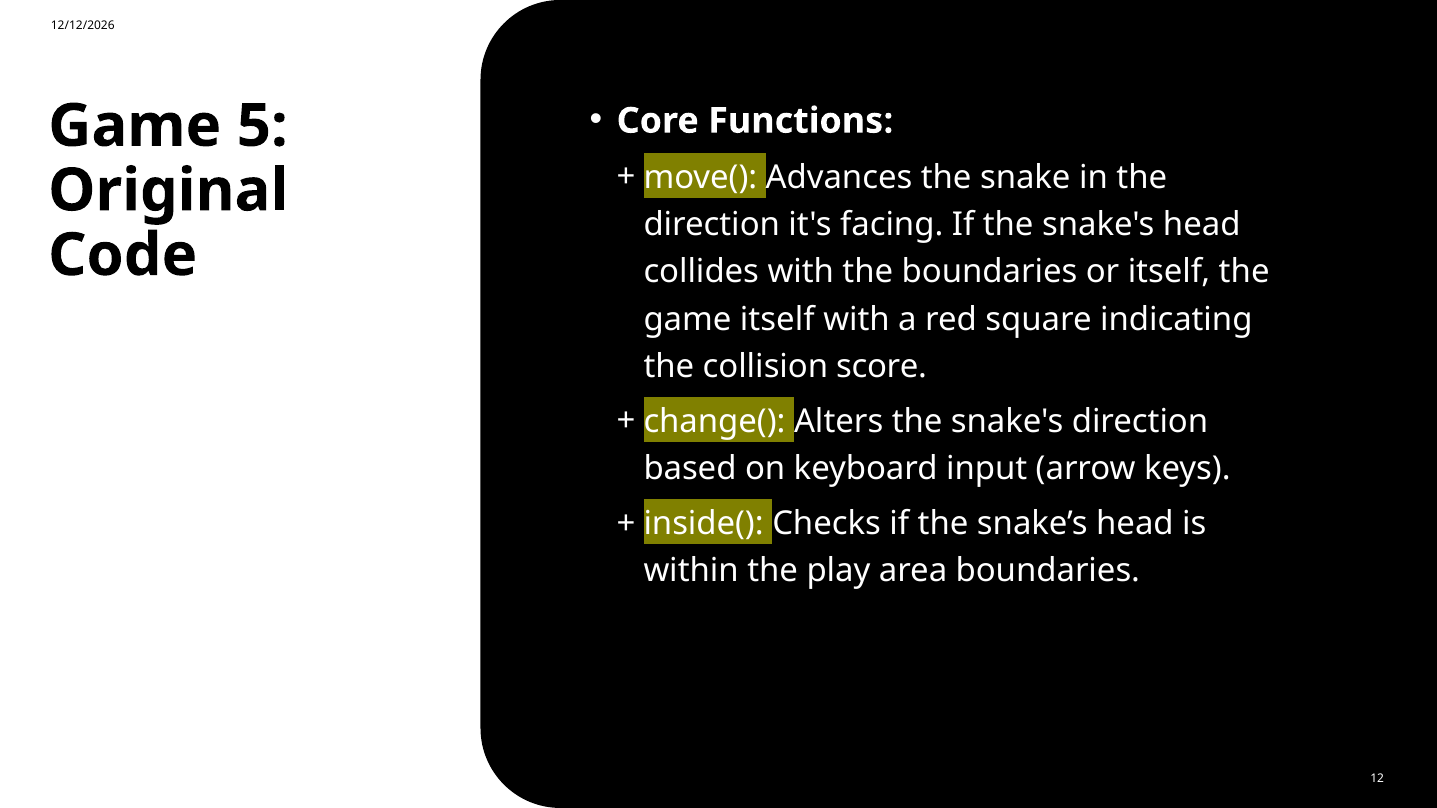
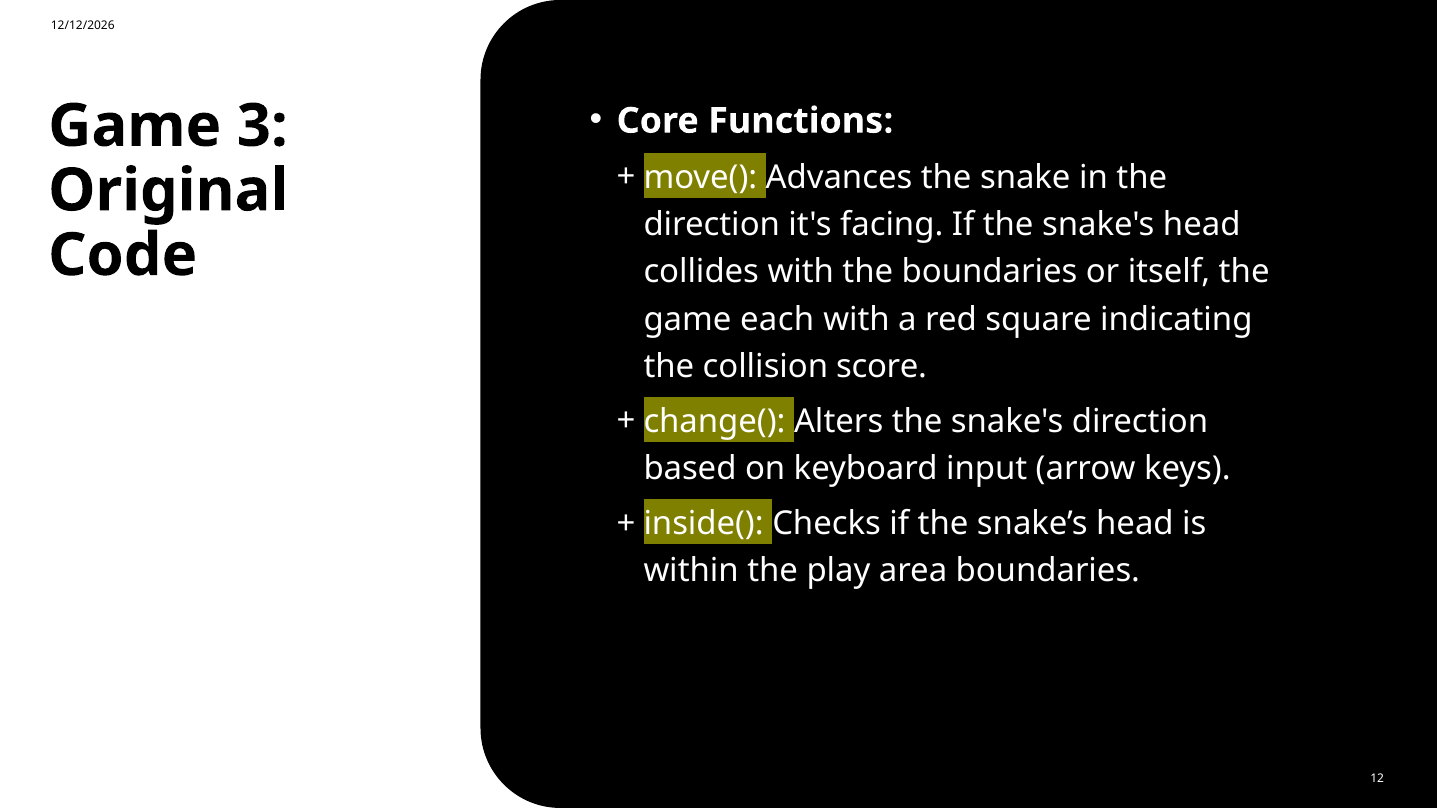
5: 5 -> 3
game itself: itself -> each
